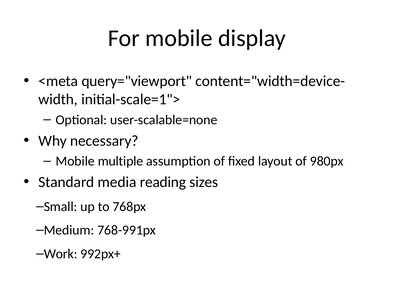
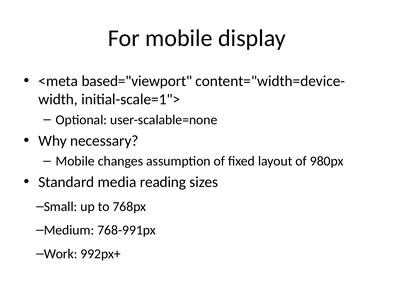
query="viewport: query="viewport -> based="viewport
multiple: multiple -> changes
